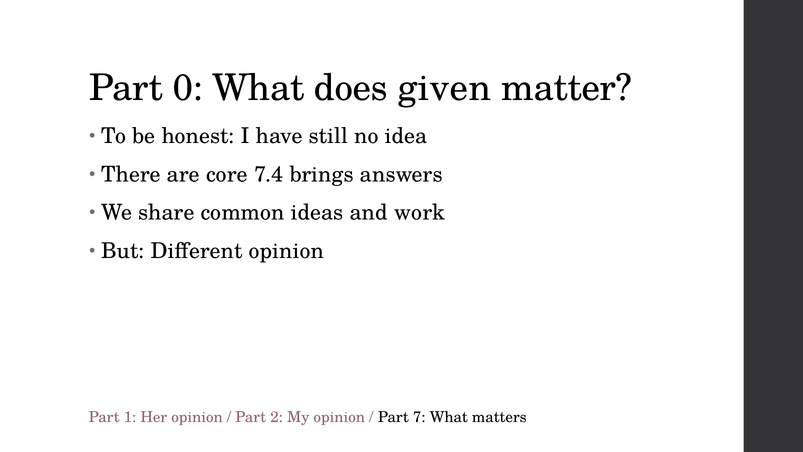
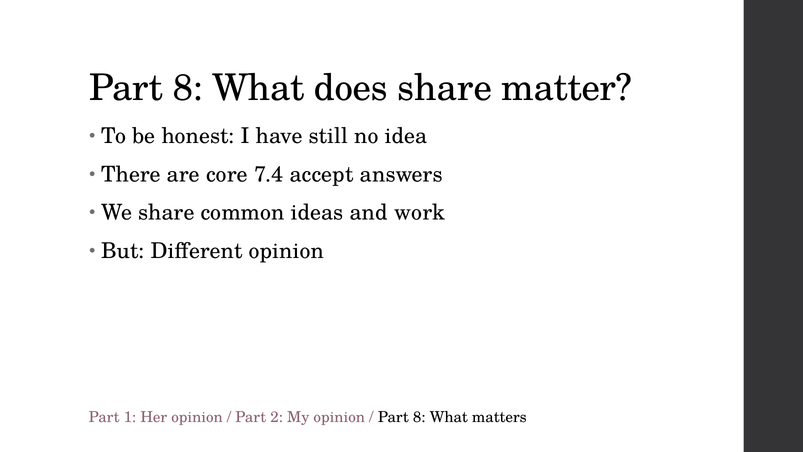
0 at (188, 88): 0 -> 8
does given: given -> share
brings: brings -> accept
7 at (419, 417): 7 -> 8
